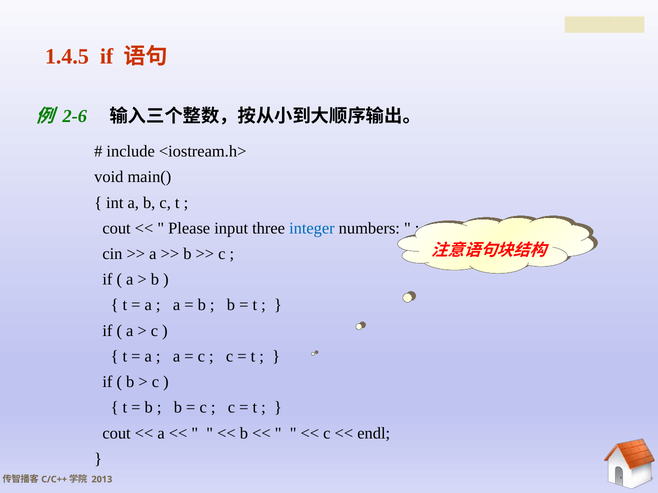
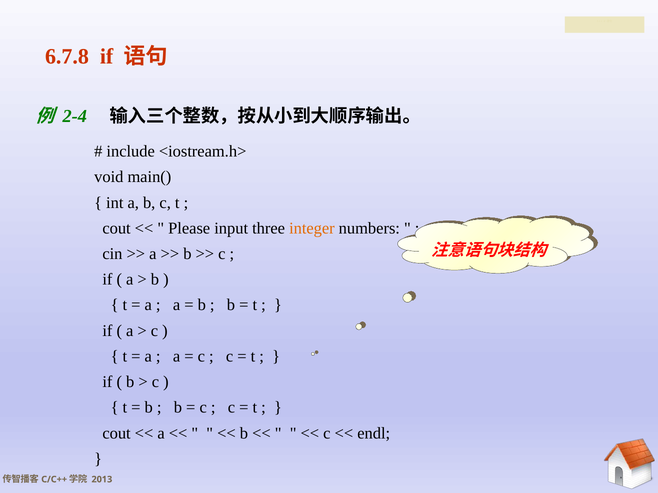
1.4.5: 1.4.5 -> 6.7.8
2-6: 2-6 -> 2-4
integer colour: blue -> orange
